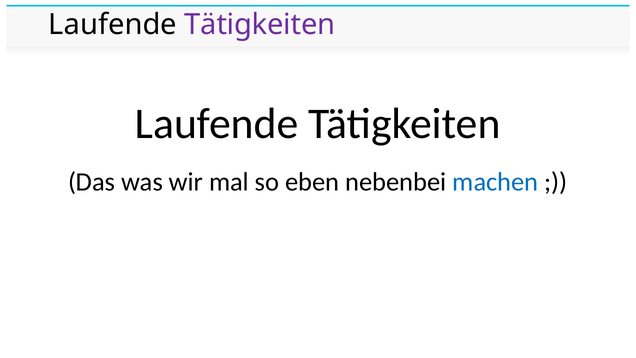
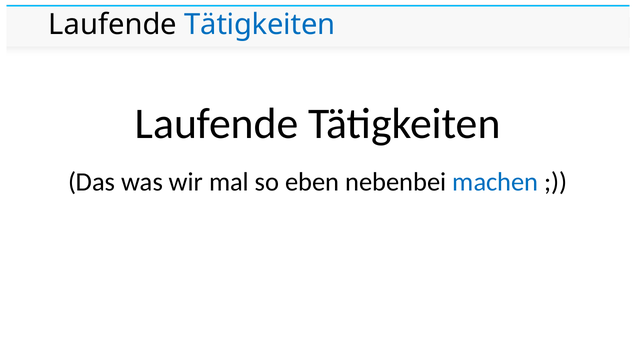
Tätigkeiten at (260, 25) colour: purple -> blue
